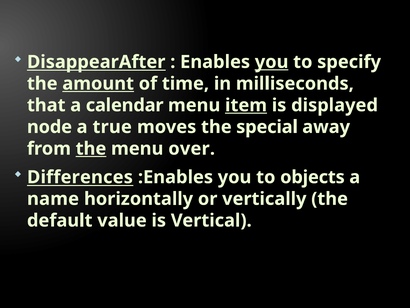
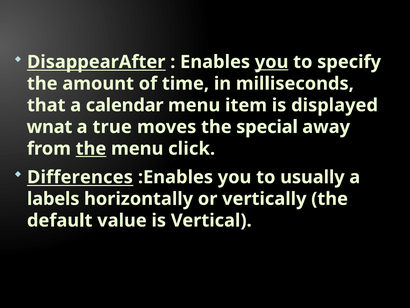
amount underline: present -> none
item underline: present -> none
node: node -> wnat
over: over -> click
objects: objects -> usually
name: name -> labels
